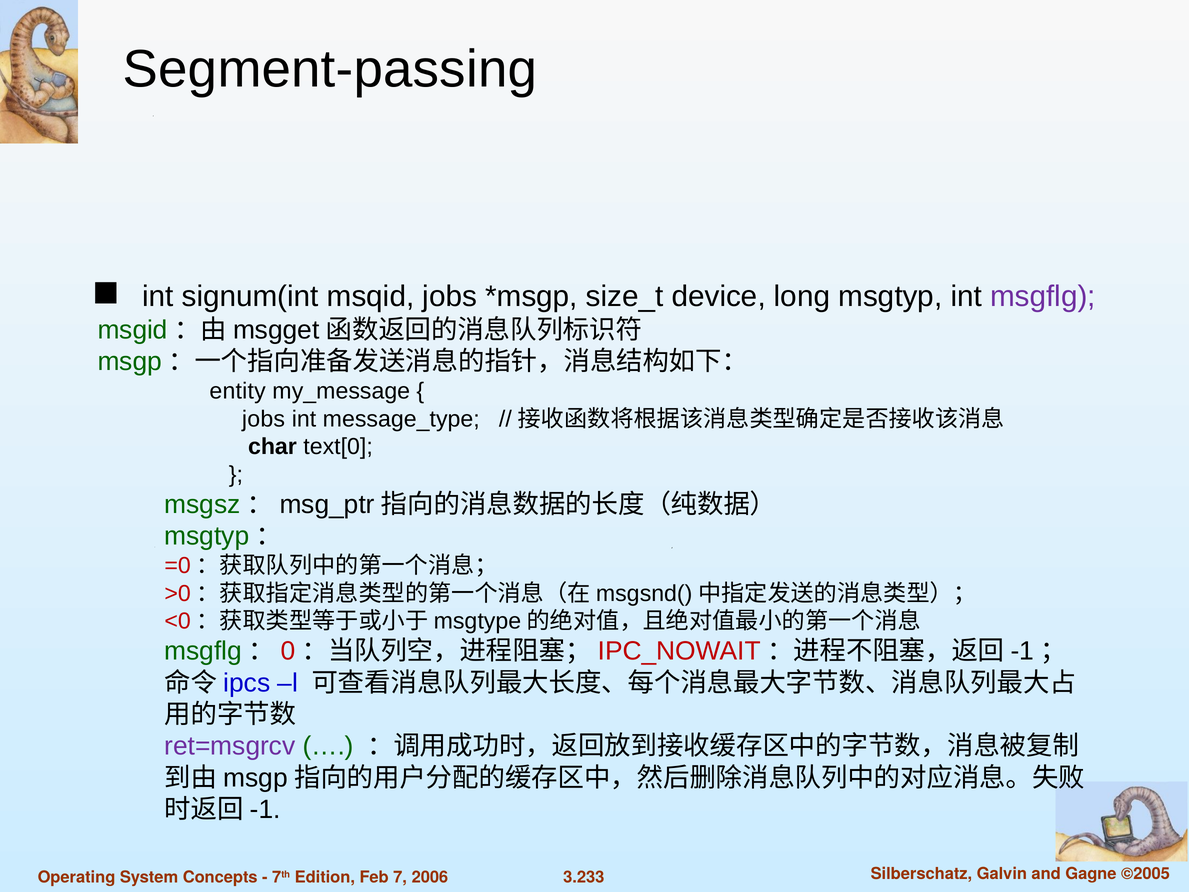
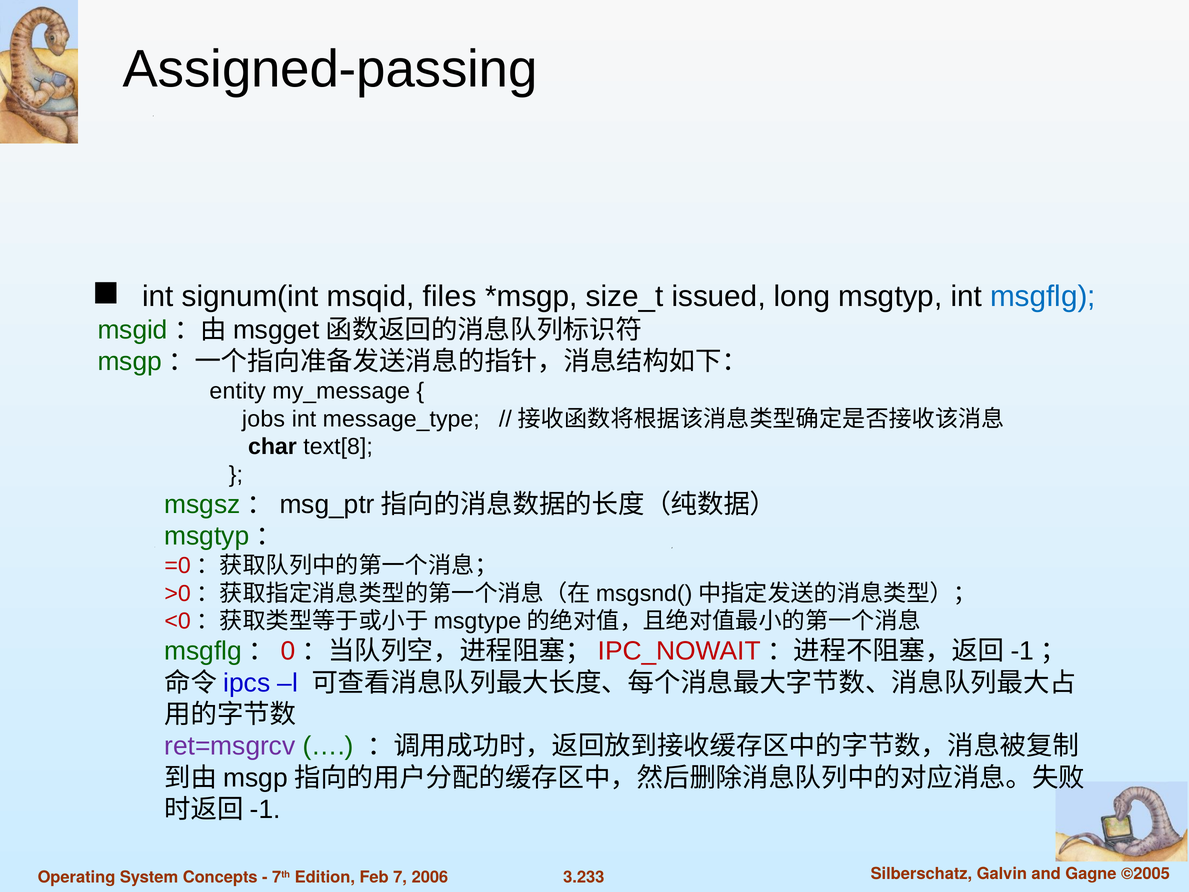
Segment-passing: Segment-passing -> Assigned-passing
msqid jobs: jobs -> files
device: device -> issued
msgflg colour: purple -> blue
text[0: text[0 -> text[8
